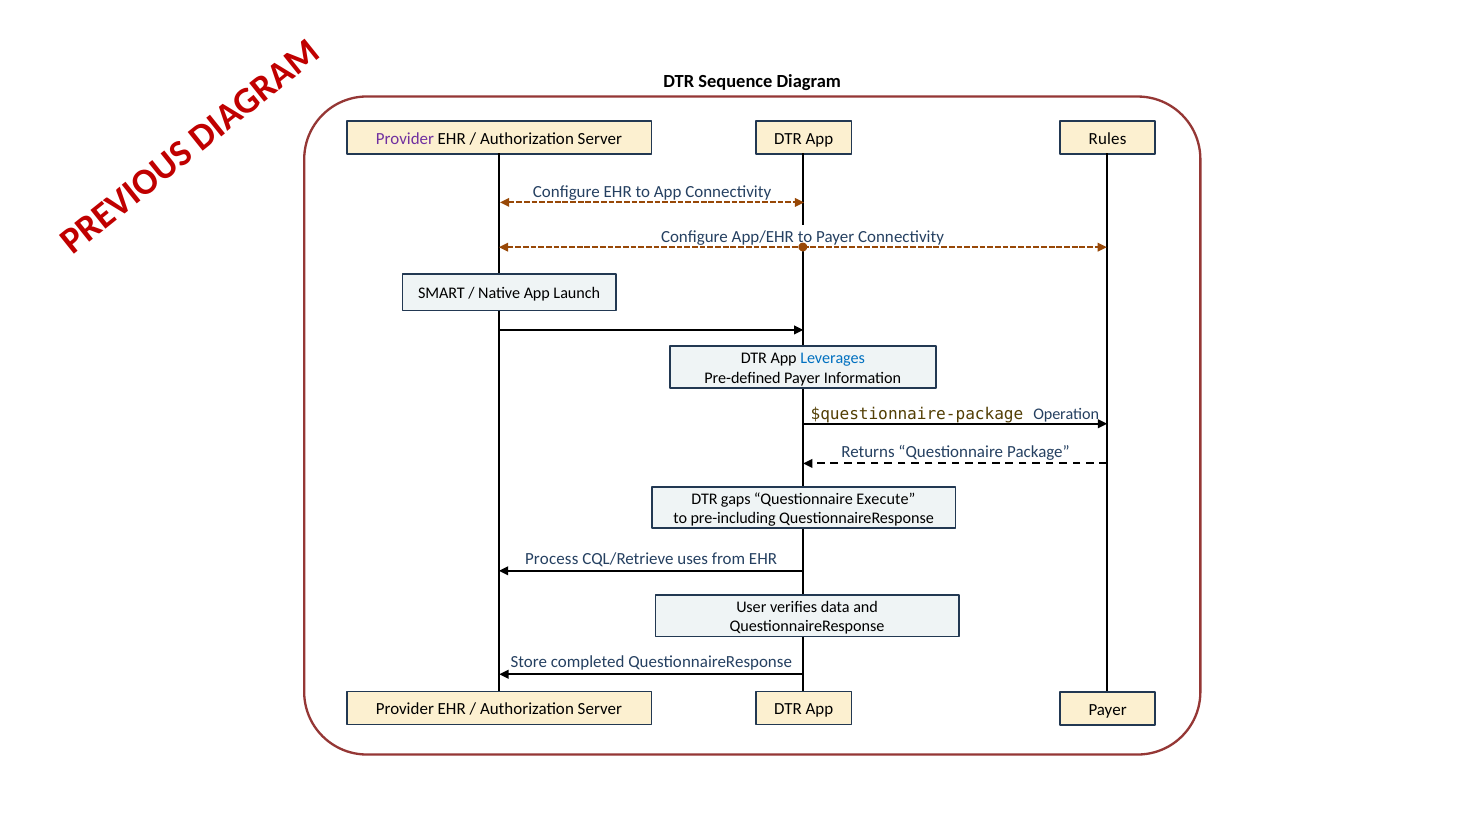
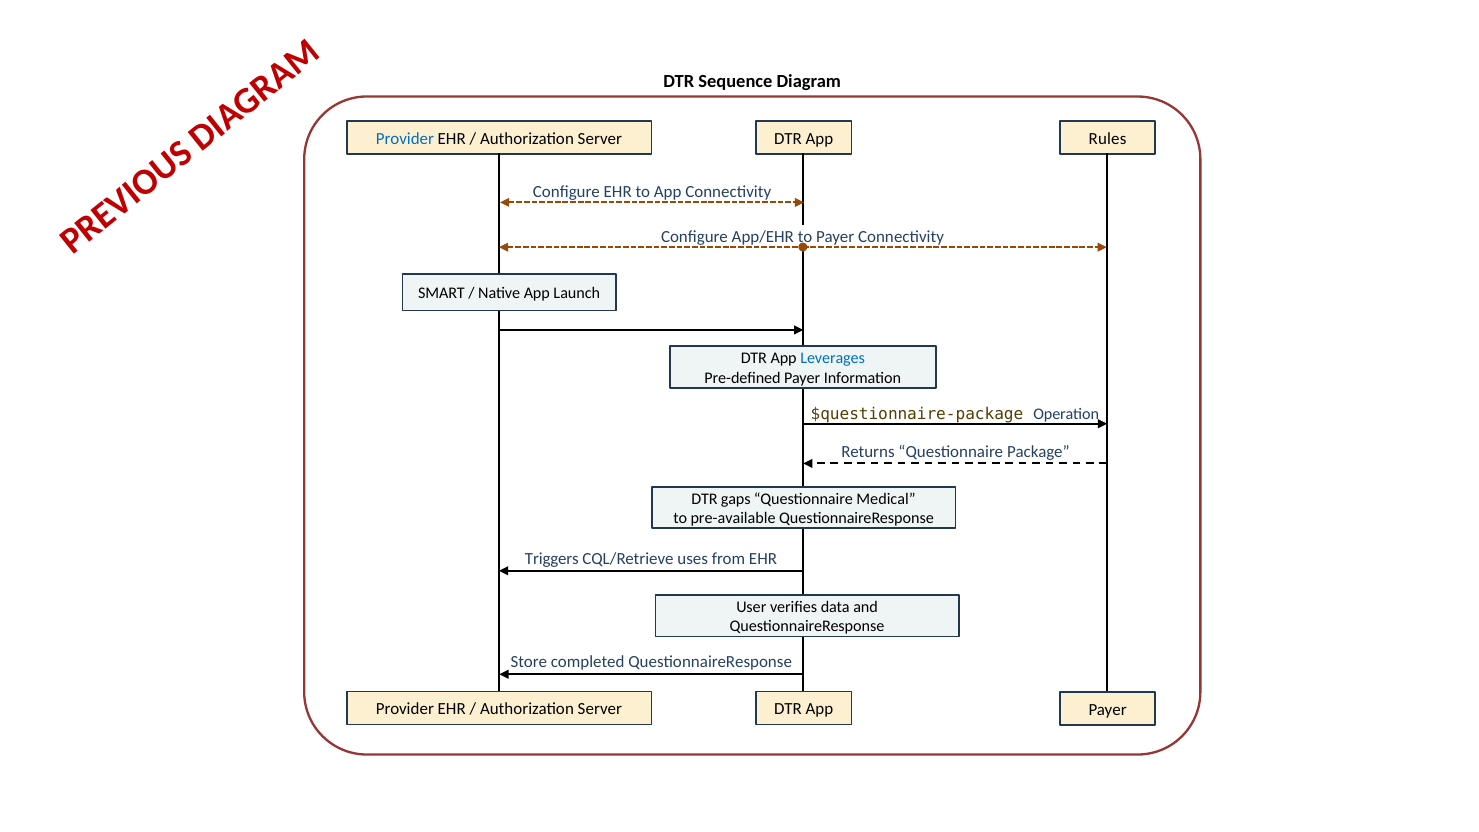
Provider at (405, 139) colour: purple -> blue
Execute: Execute -> Medical
pre-including: pre-including -> pre-available
Process: Process -> Triggers
